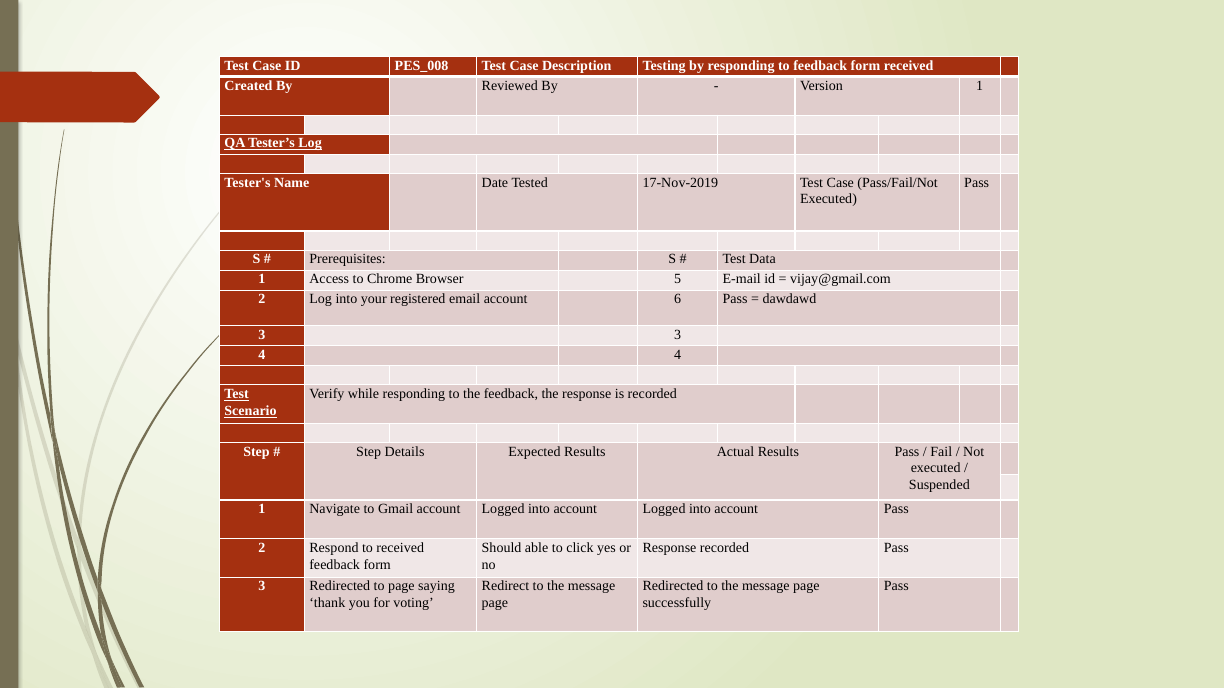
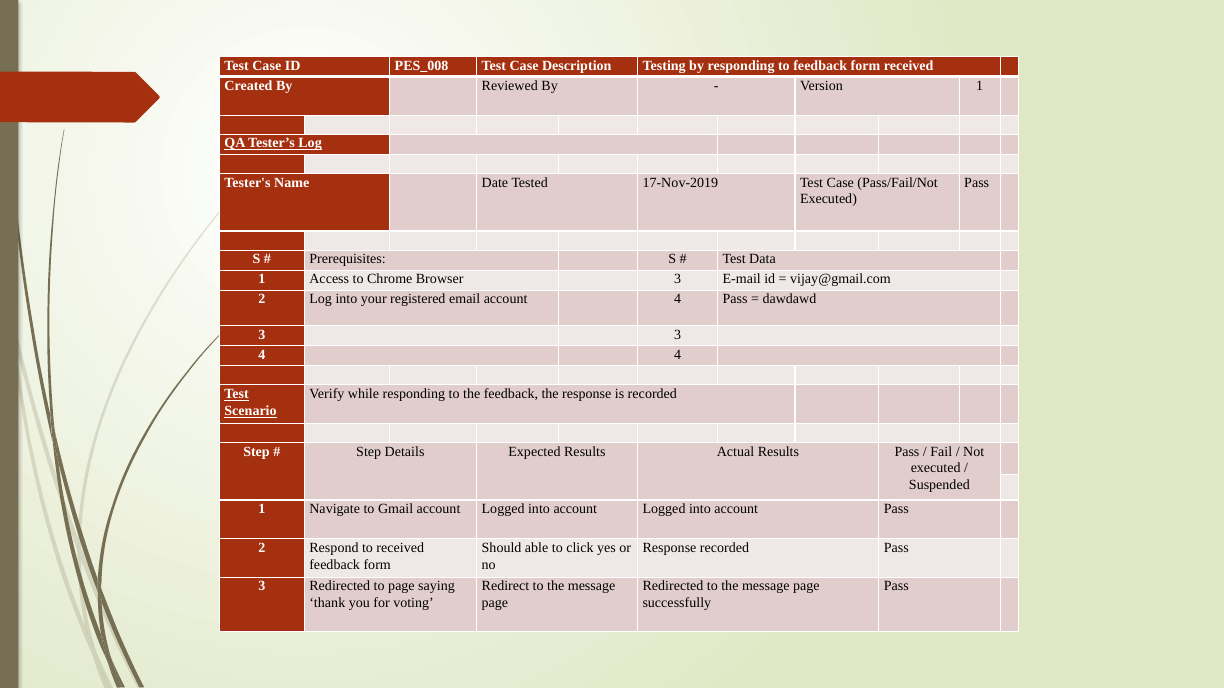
Browser 5: 5 -> 3
account 6: 6 -> 4
